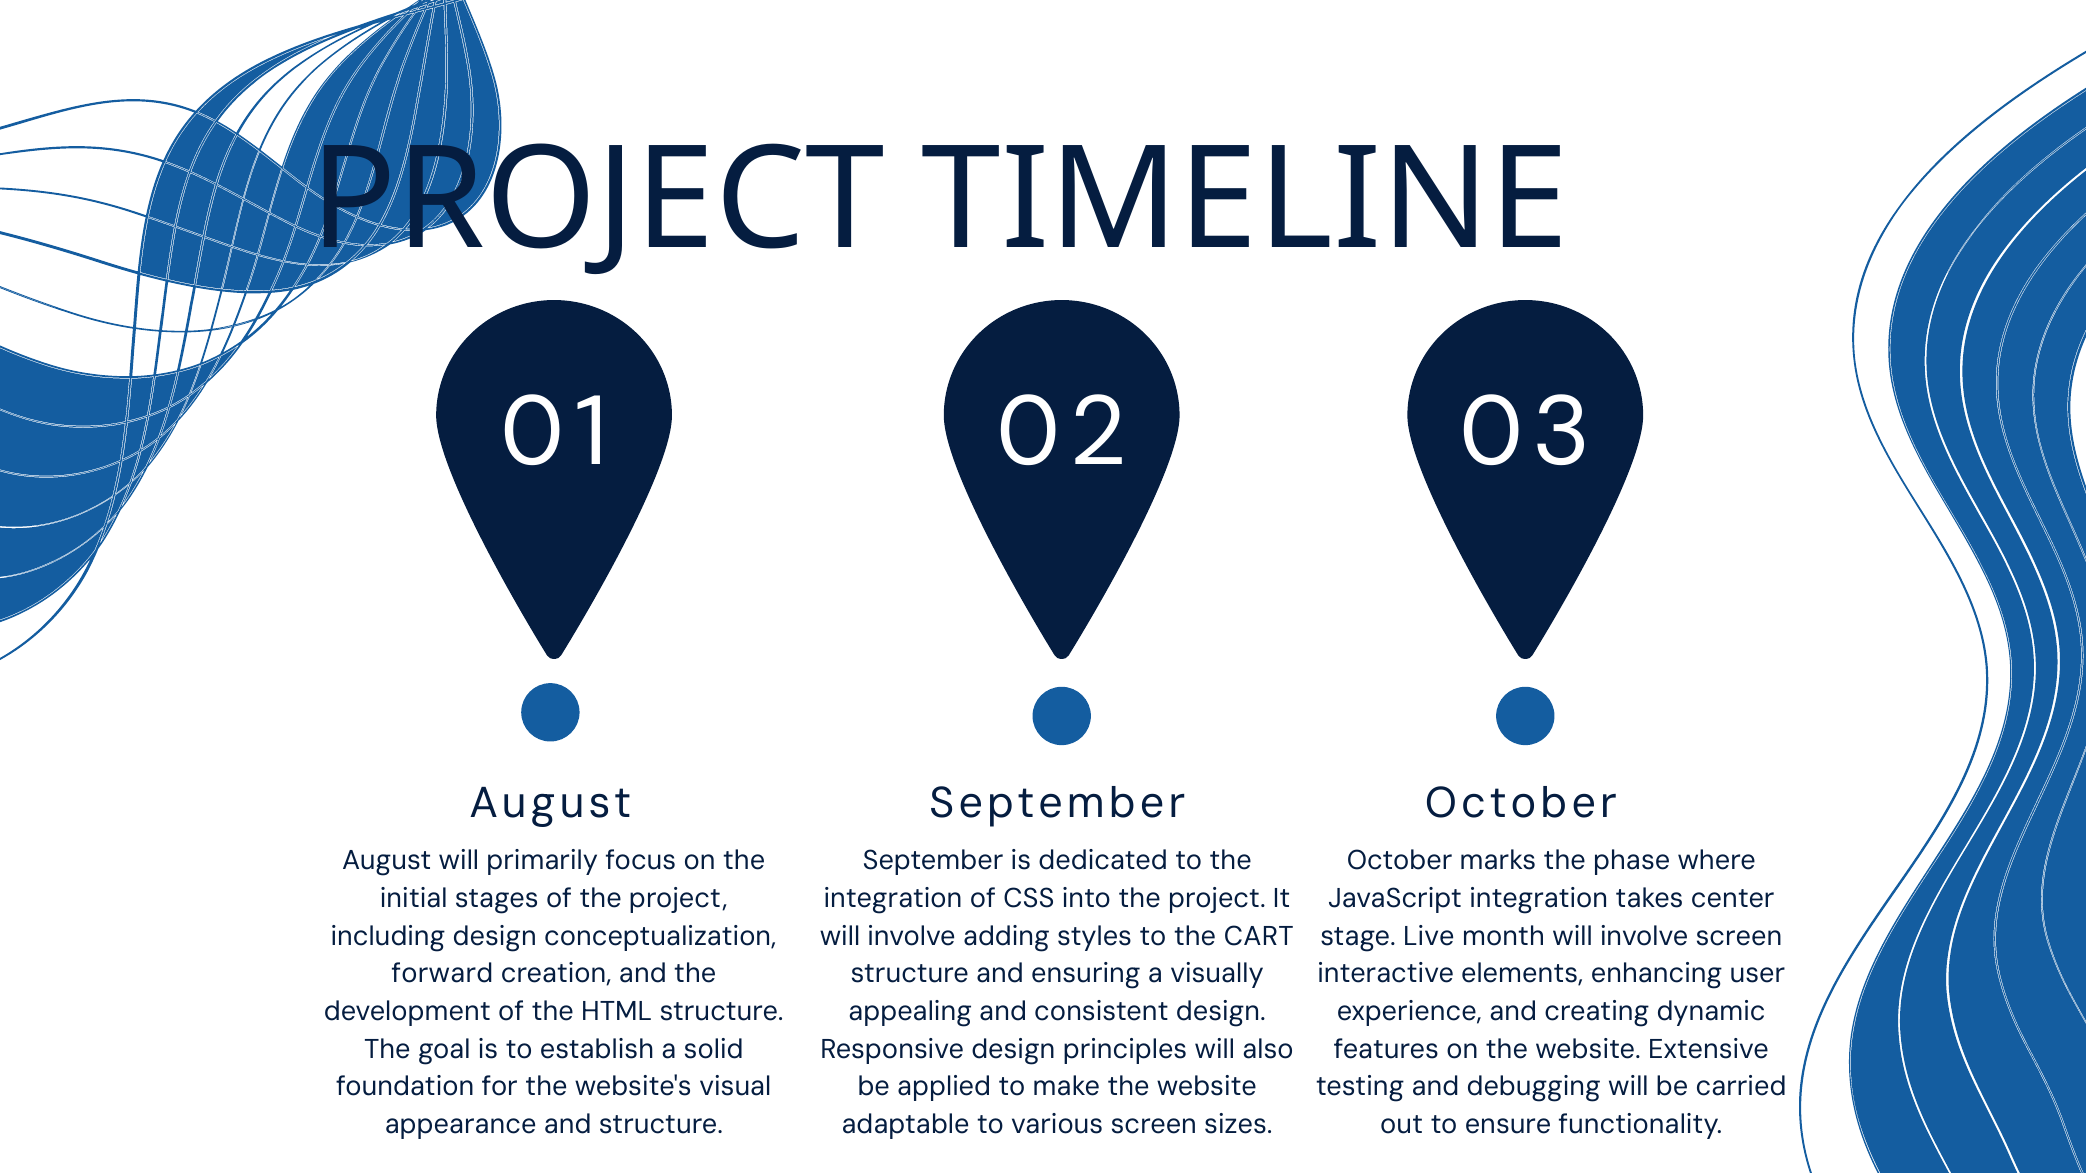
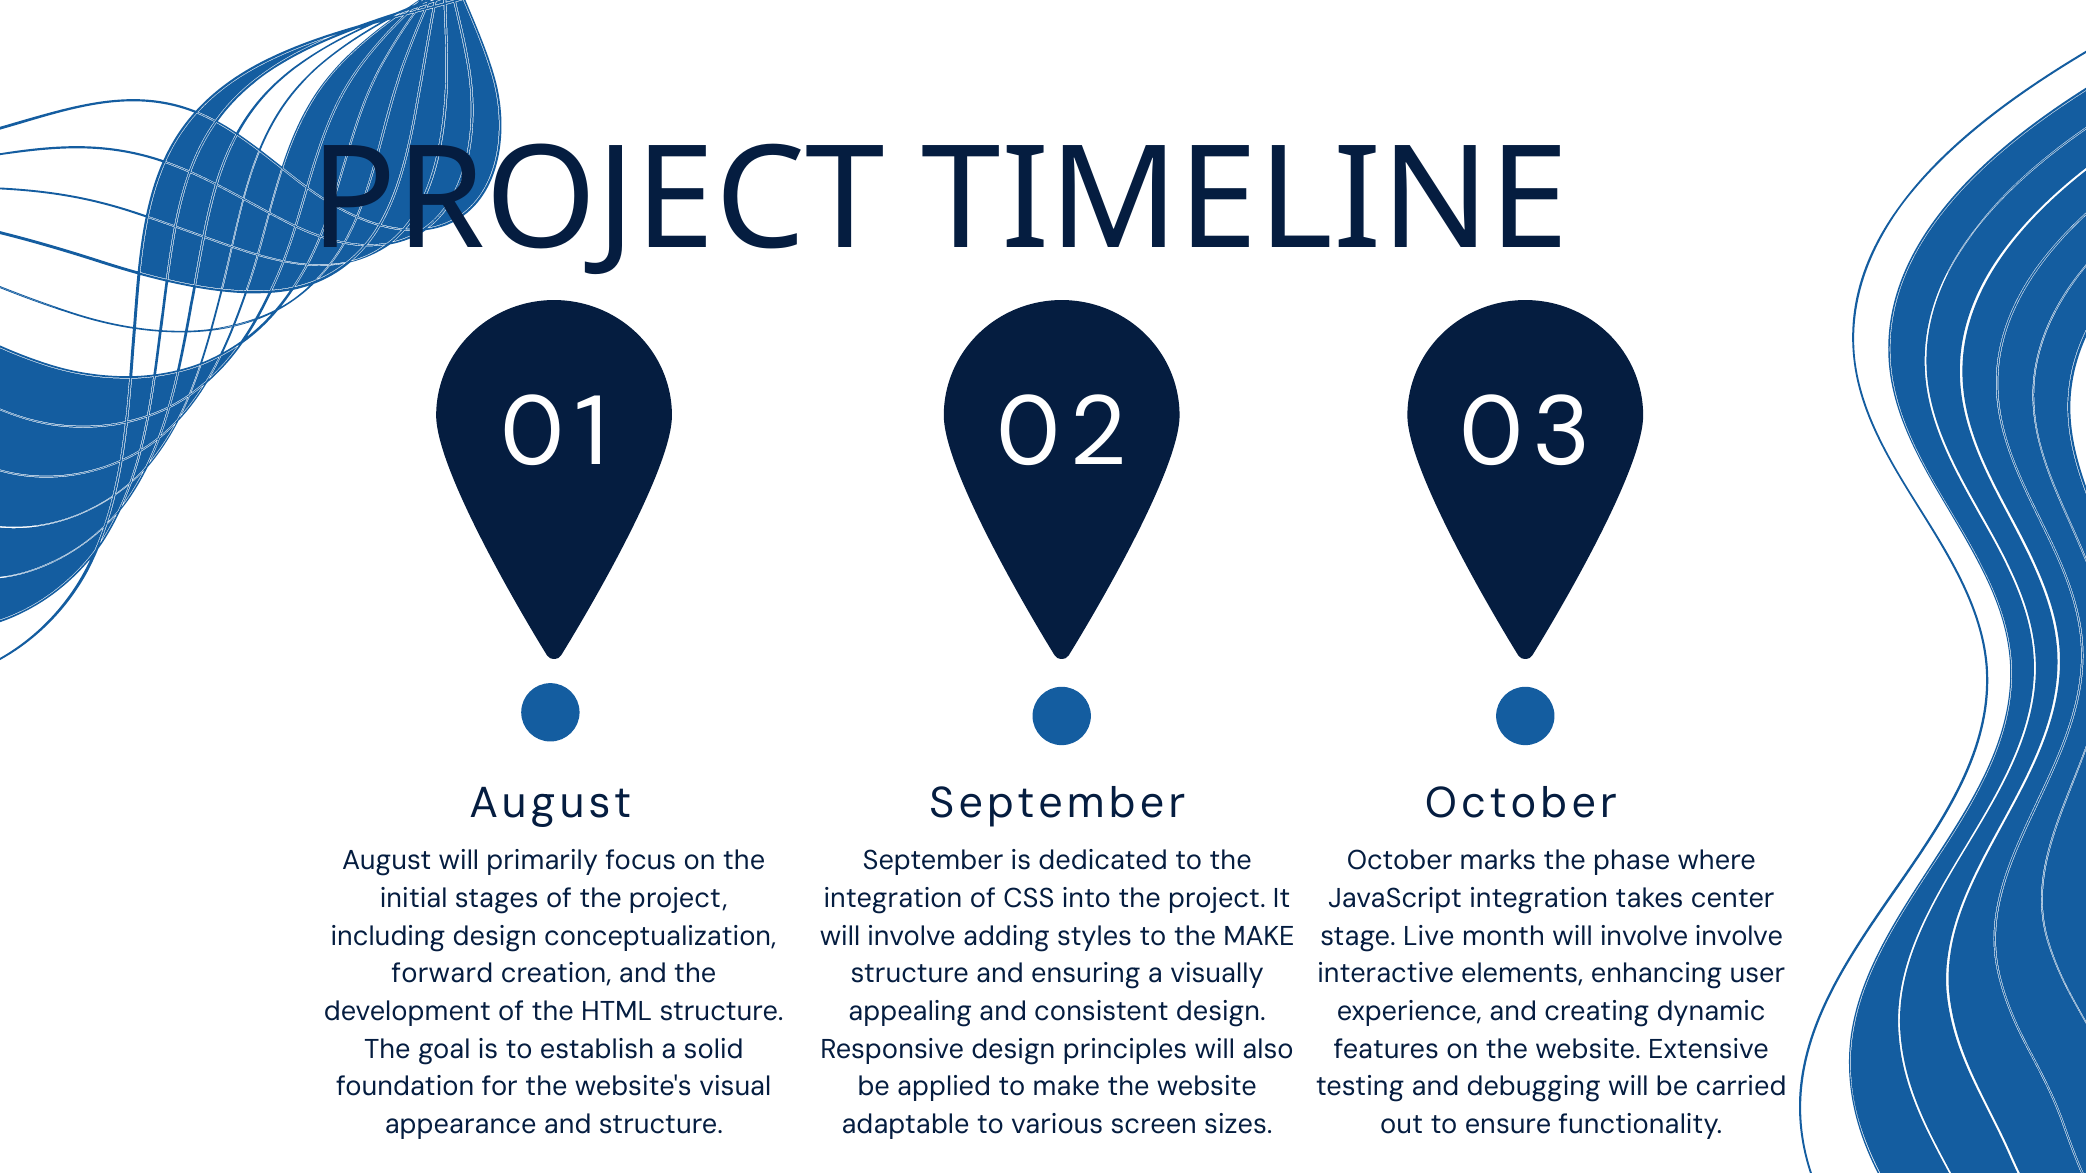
the CART: CART -> MAKE
involve screen: screen -> involve
